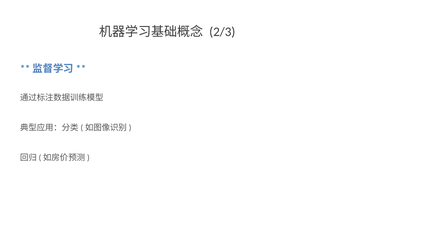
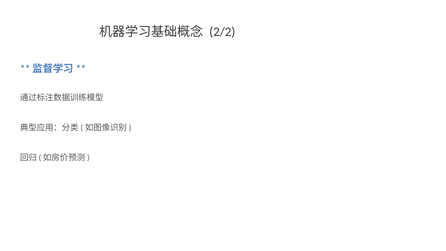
2/3: 2/3 -> 2/2
